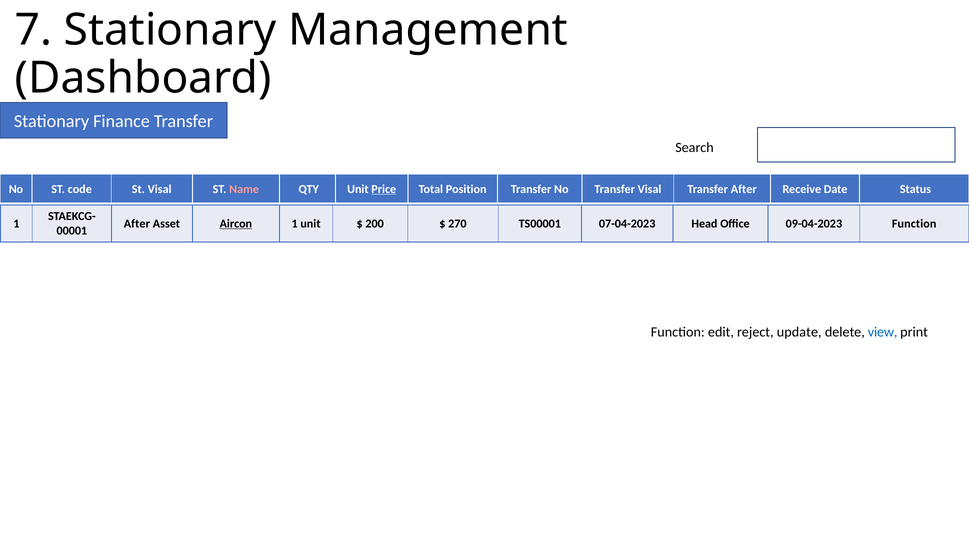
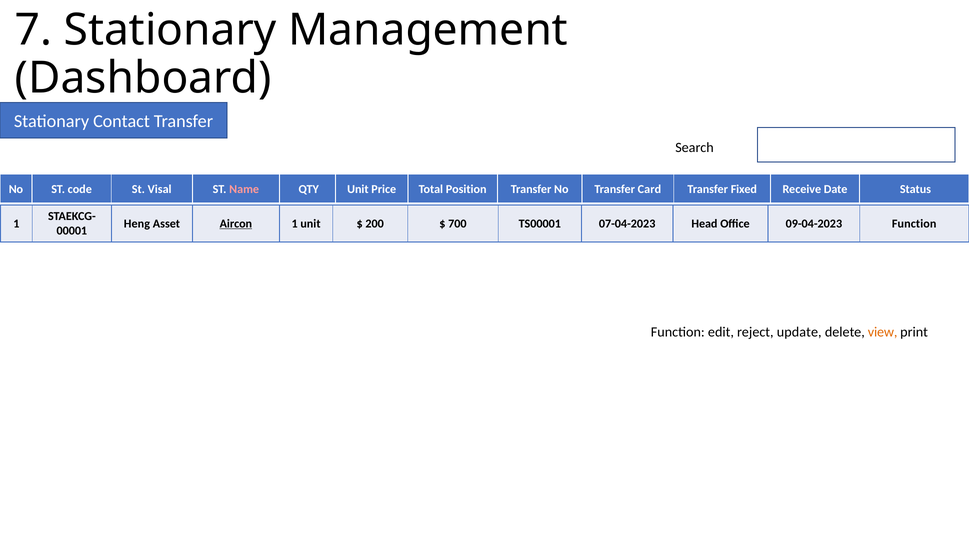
Finance: Finance -> Contact
Price underline: present -> none
Transfer Visal: Visal -> Card
Transfer After: After -> Fixed
After at (137, 224): After -> Heng
270: 270 -> 700
view colour: blue -> orange
